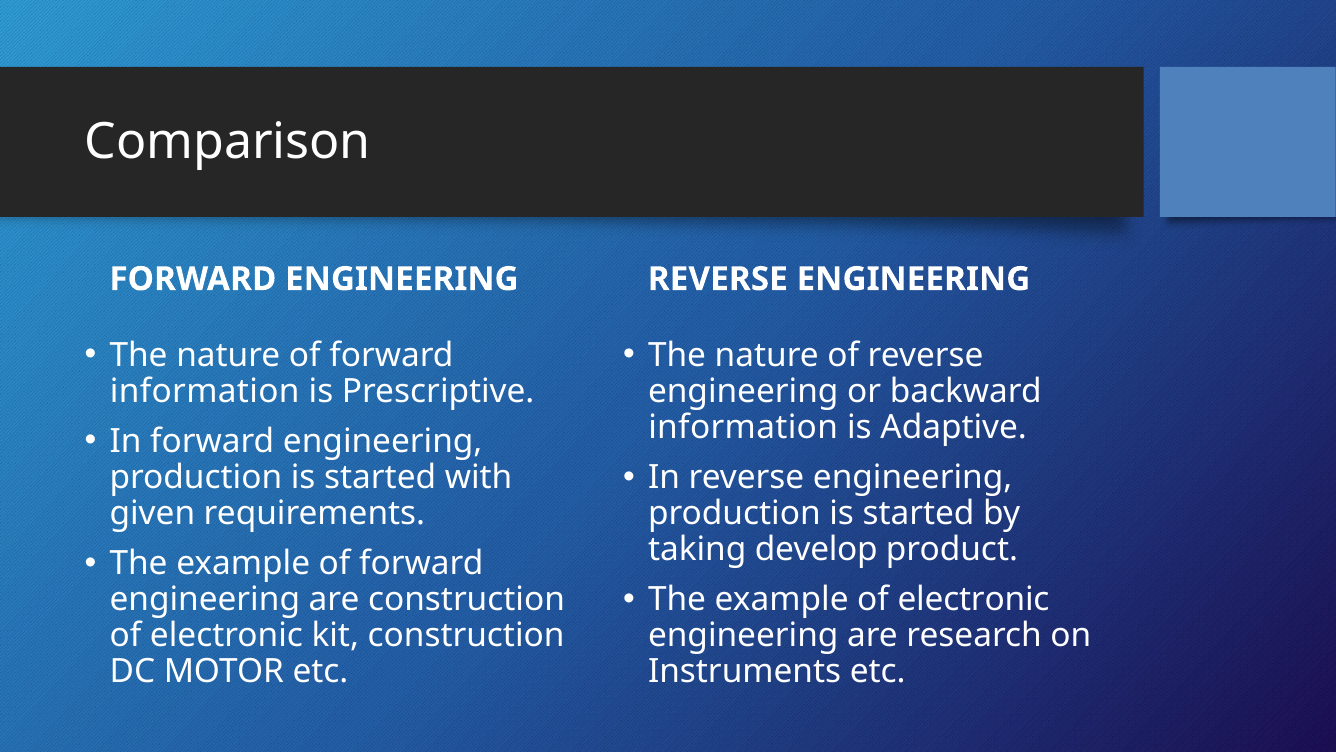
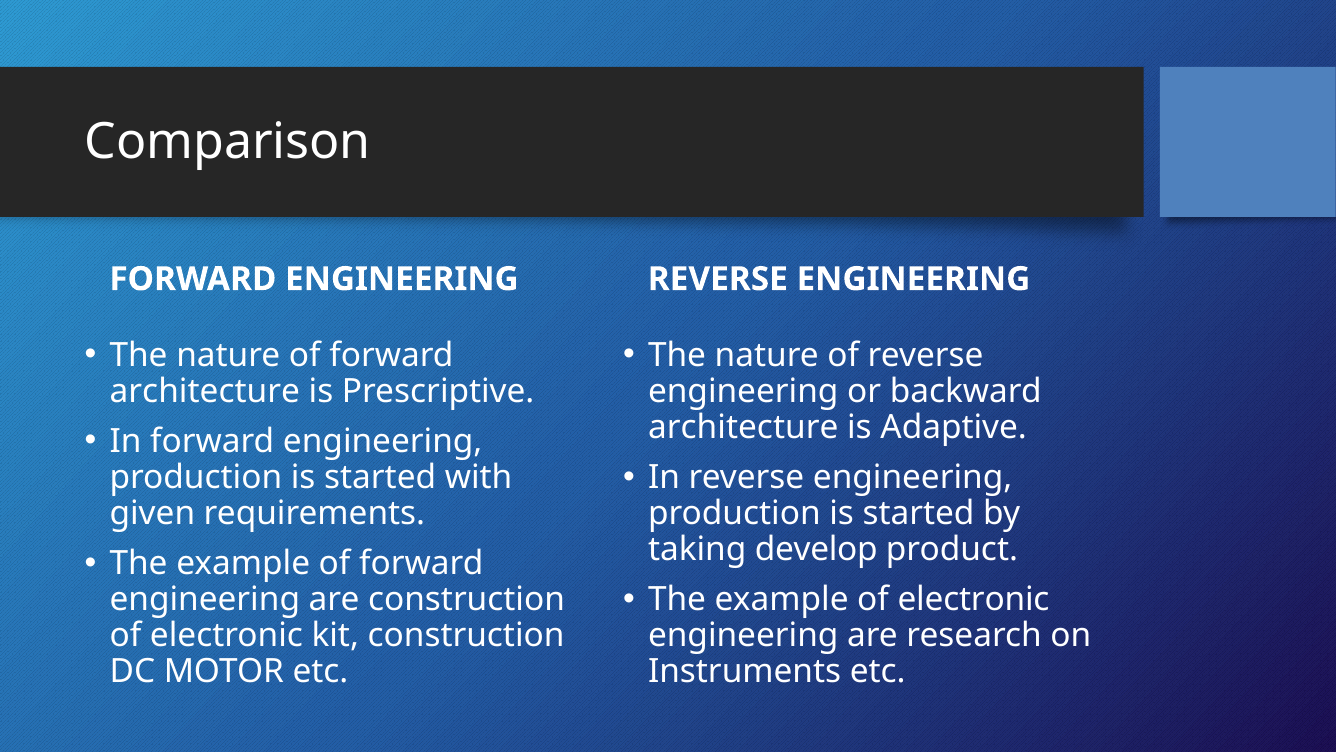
information at (205, 391): information -> architecture
information at (743, 427): information -> architecture
